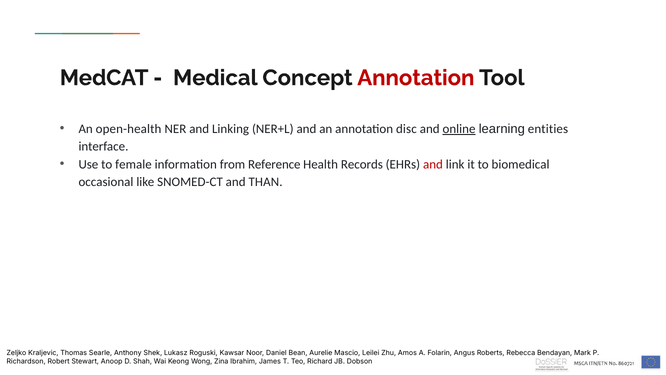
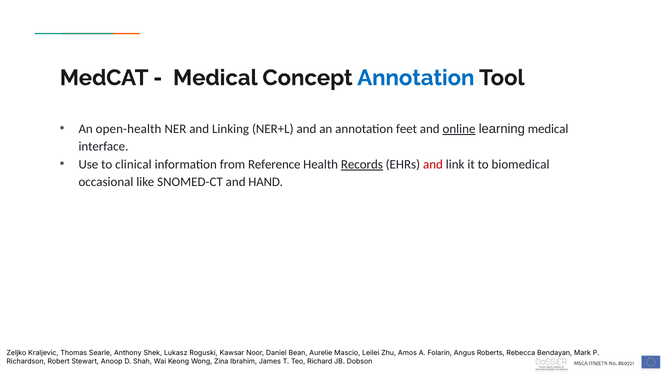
Annotation at (416, 78) colour: red -> blue
disc: disc -> feet
learning entities: entities -> medical
female: female -> clinical
Records underline: none -> present
THAN: THAN -> HAND
